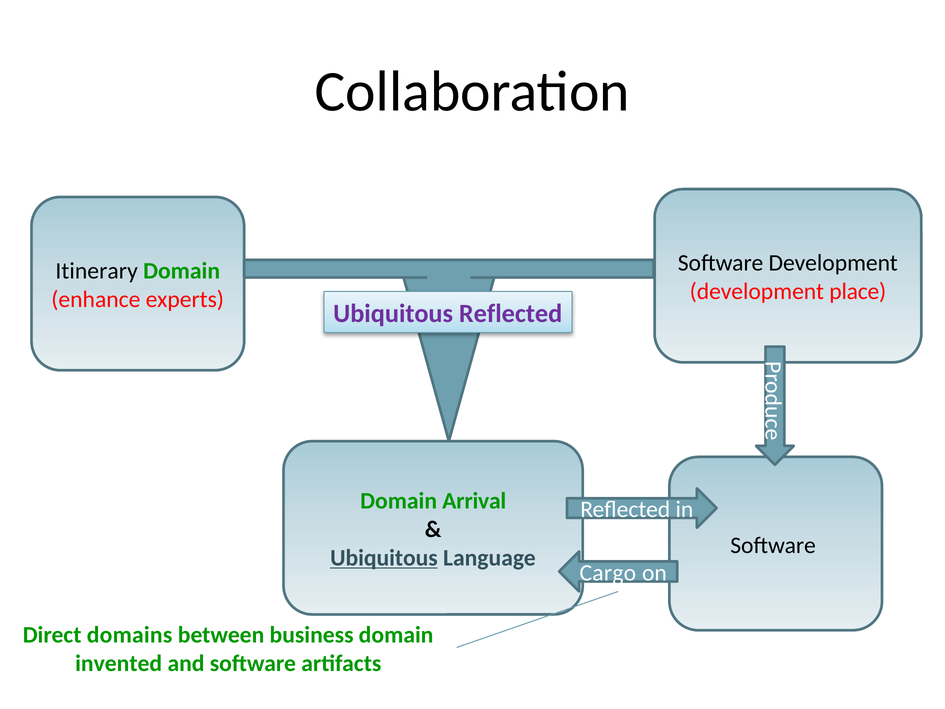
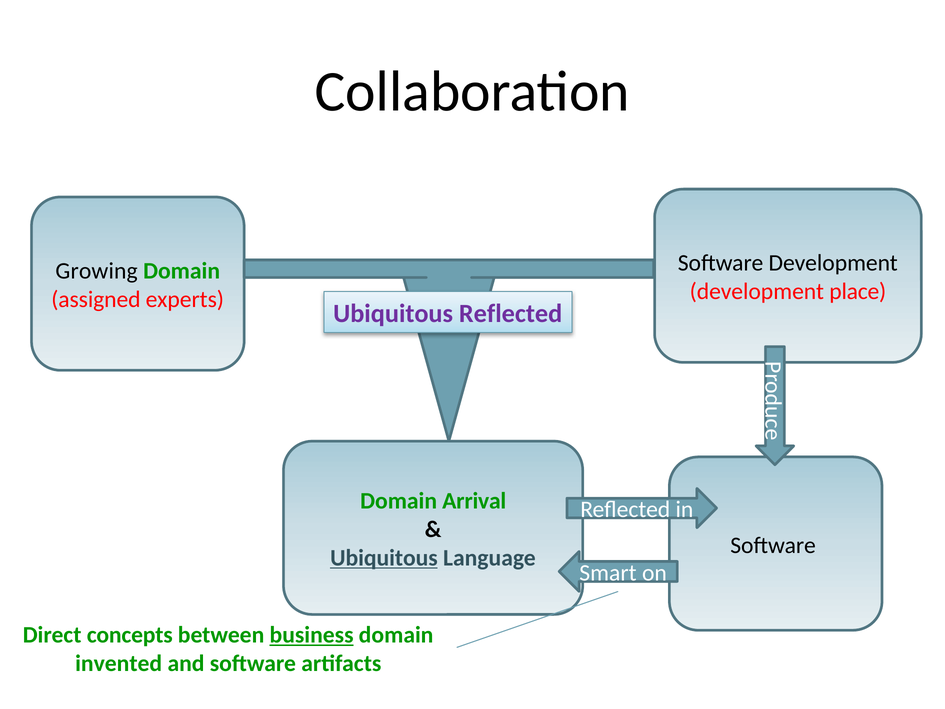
Itinerary: Itinerary -> Growing
enhance: enhance -> assigned
Cargo: Cargo -> Smart
domains: domains -> concepts
business underline: none -> present
